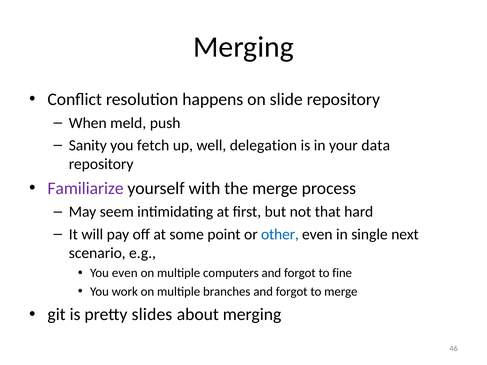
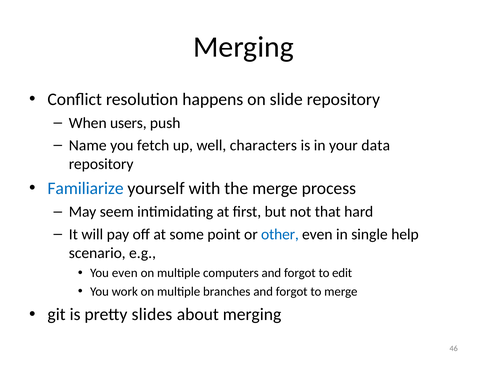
meld: meld -> users
Sanity: Sanity -> Name
delegation: delegation -> characters
Familiarize colour: purple -> blue
next: next -> help
fine: fine -> edit
